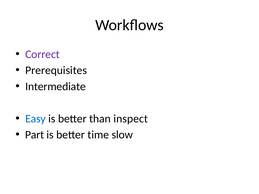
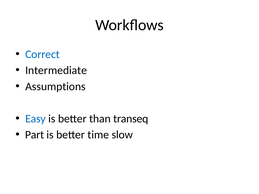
Correct colour: purple -> blue
Prerequisites: Prerequisites -> Intermediate
Intermediate: Intermediate -> Assumptions
inspect: inspect -> transeq
